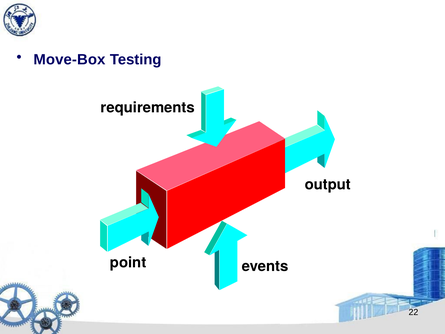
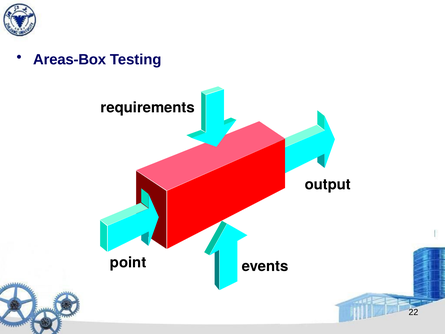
Move-Box: Move-Box -> Areas-Box
